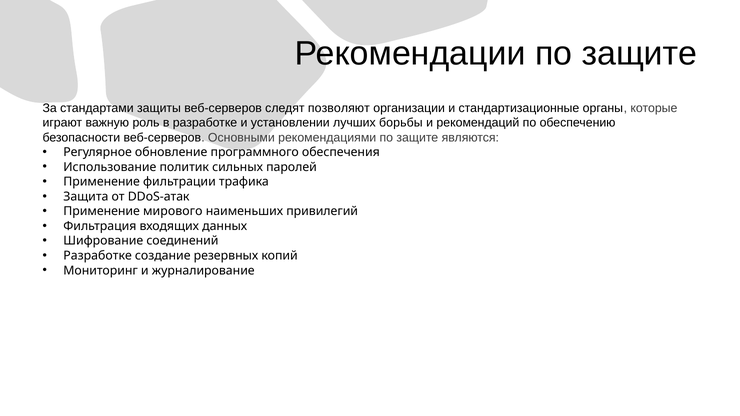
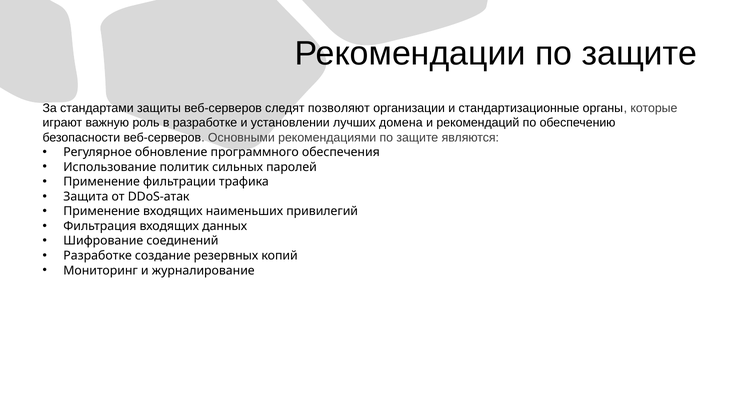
борьбы: борьбы -> домена
Применение мирового: мирового -> входящих
